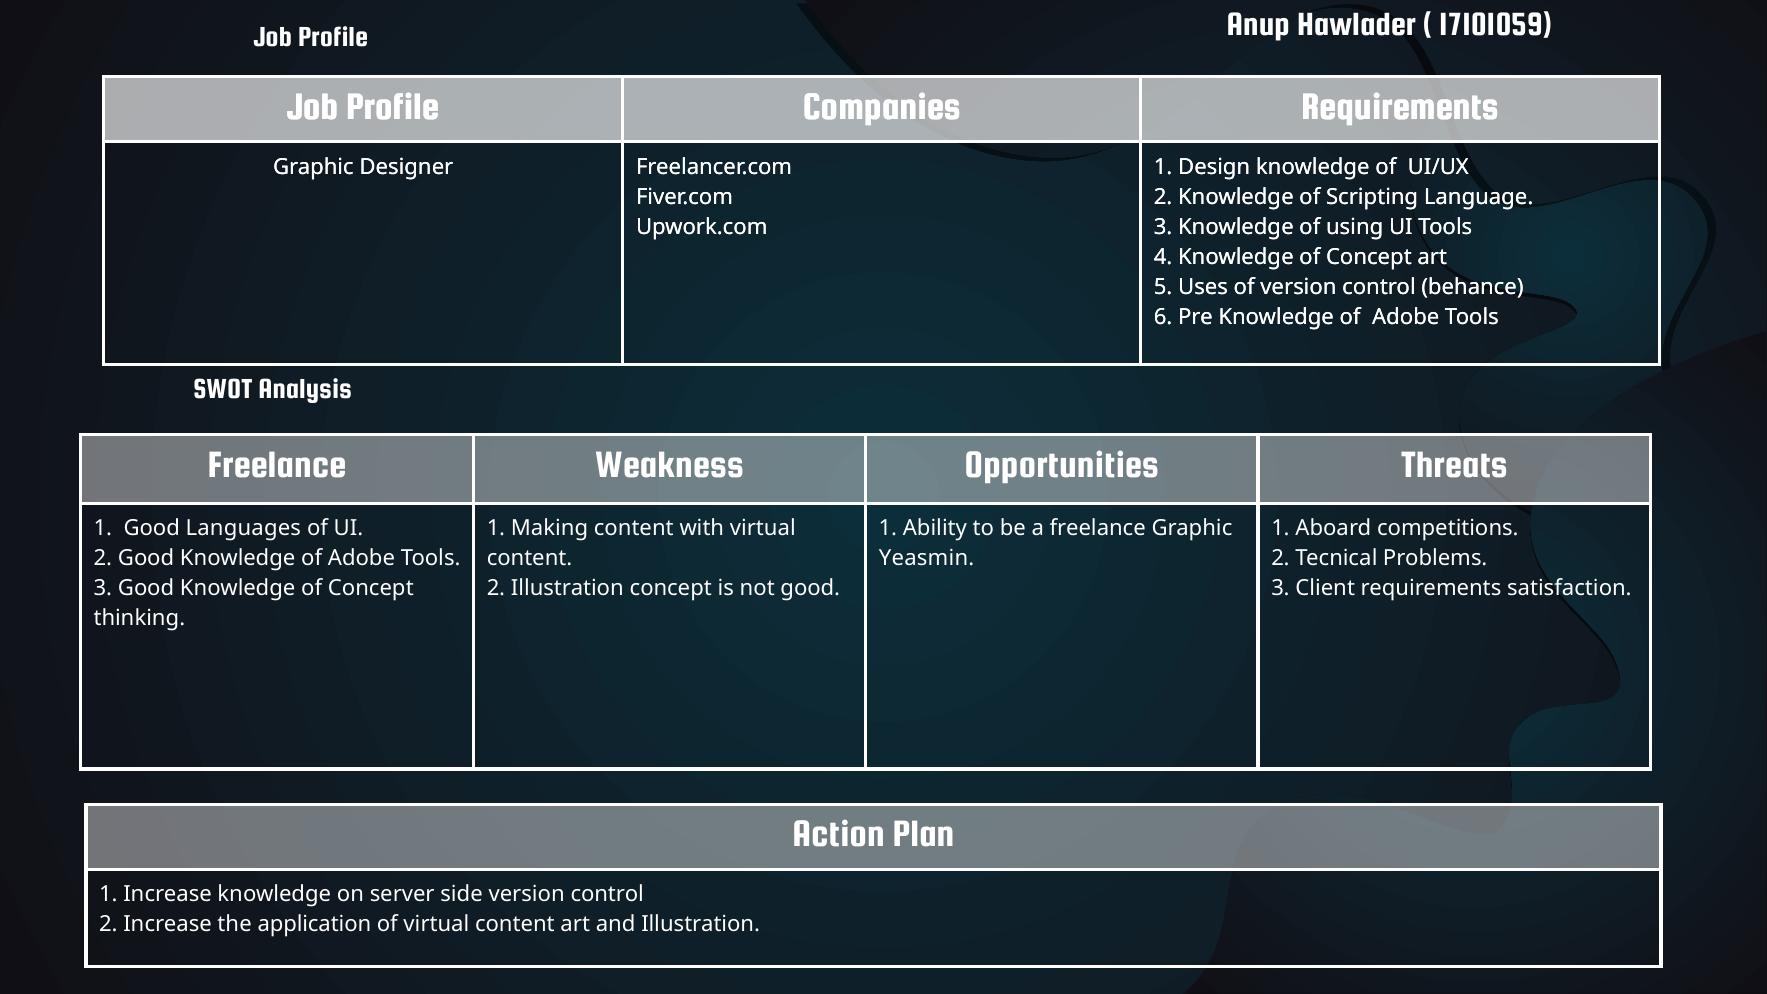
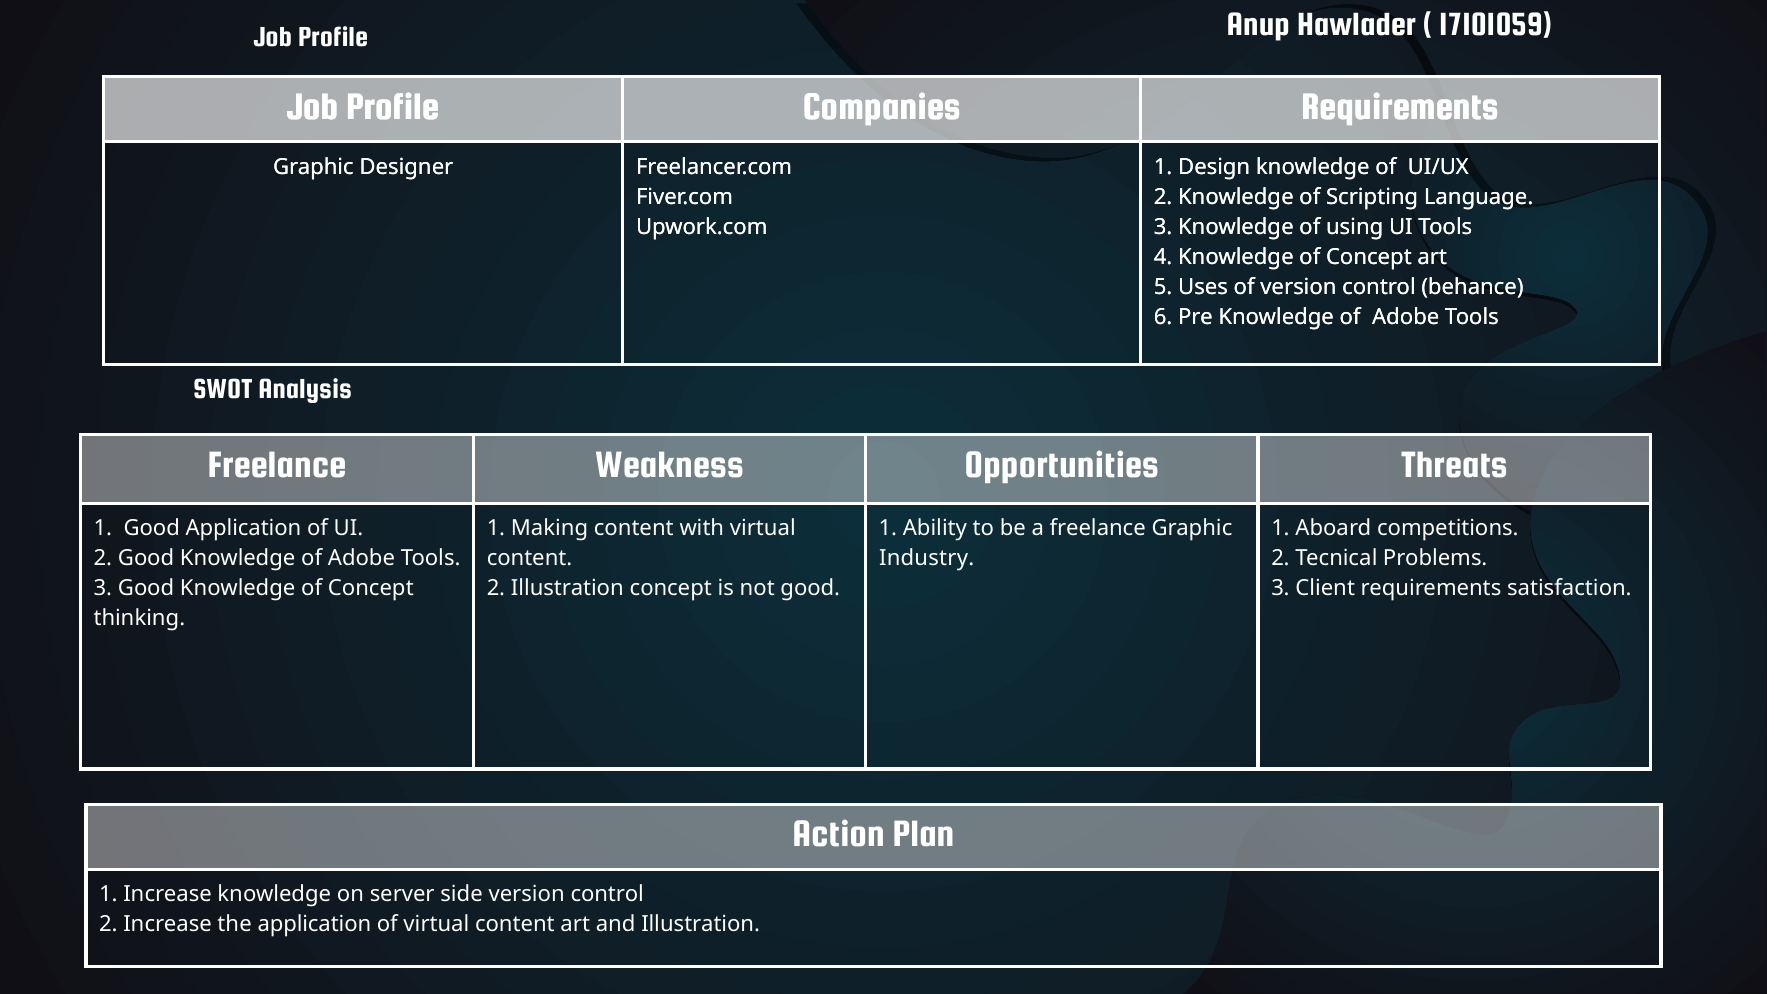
Good Languages: Languages -> Application
Yeasmin: Yeasmin -> Industry
